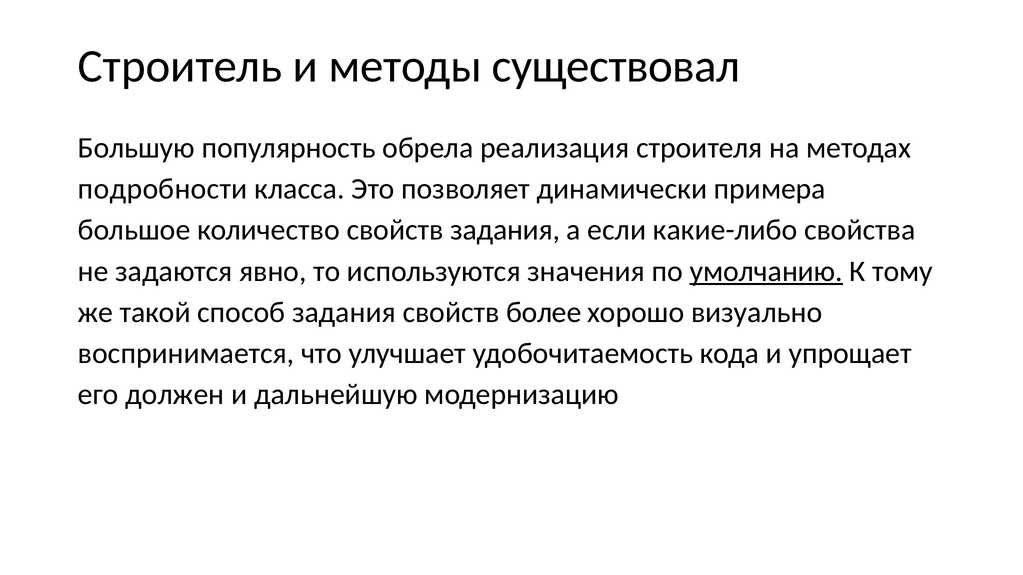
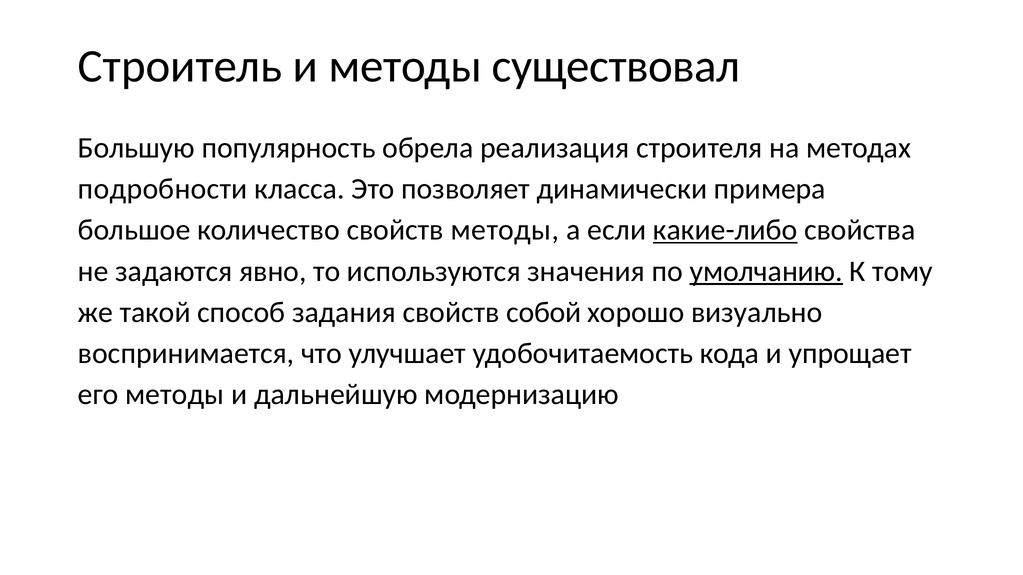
свойств задания: задания -> методы
какие-либо underline: none -> present
более: более -> собой
его должен: должен -> методы
